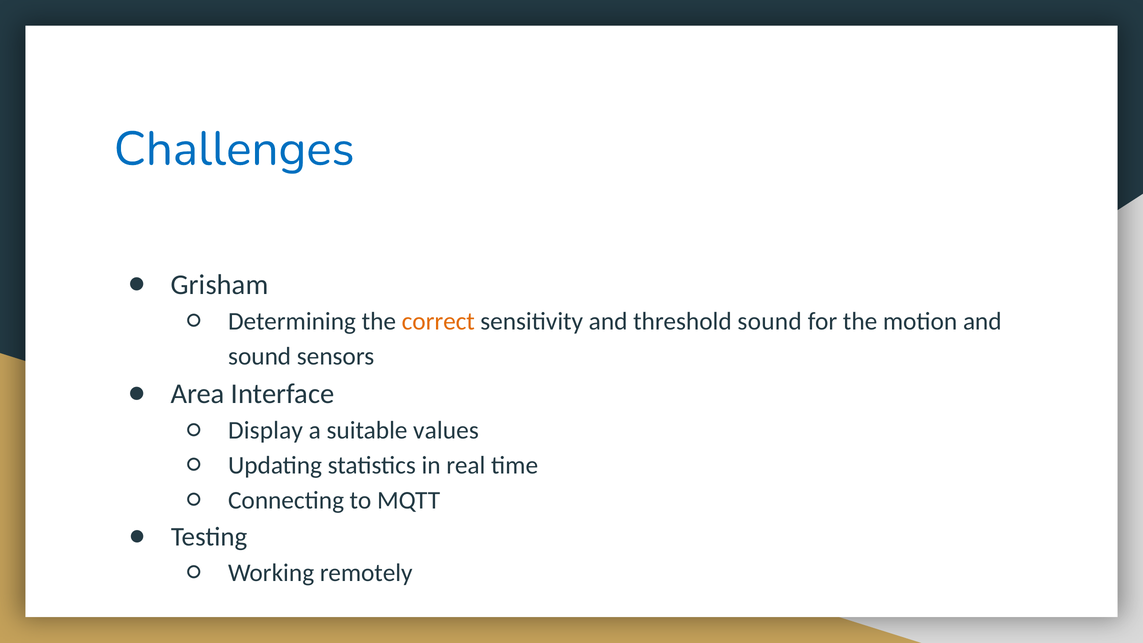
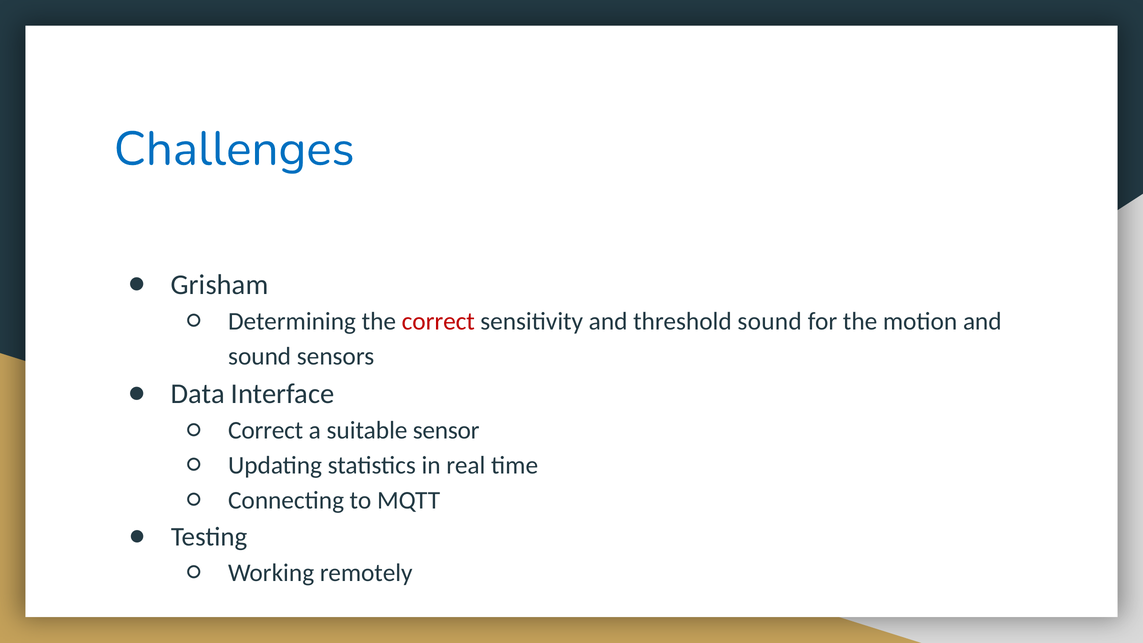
correct at (438, 321) colour: orange -> red
Area: Area -> Data
Display at (265, 431): Display -> Correct
values: values -> sensor
